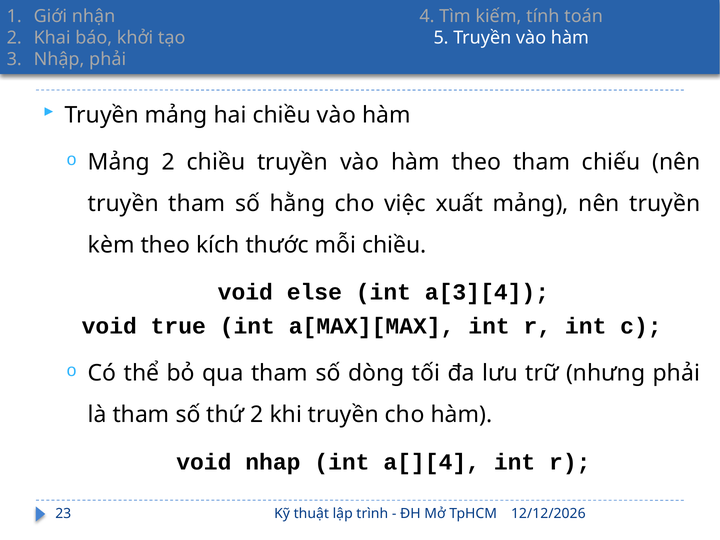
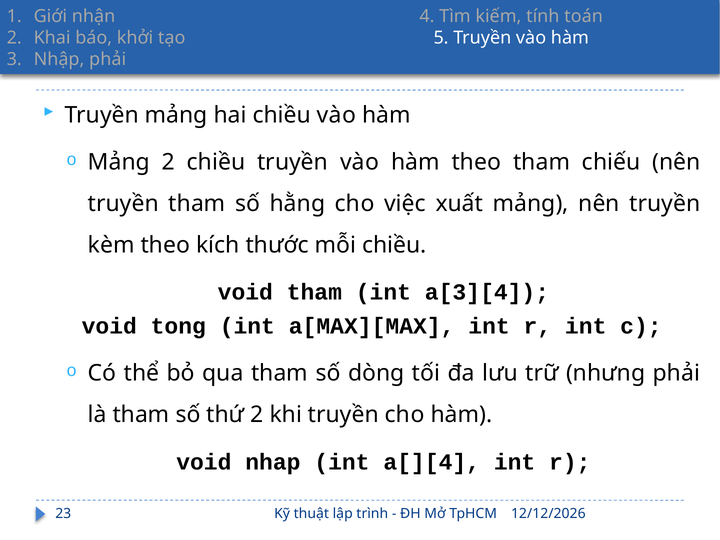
void else: else -> tham
true: true -> tong
